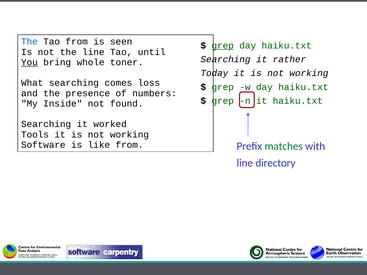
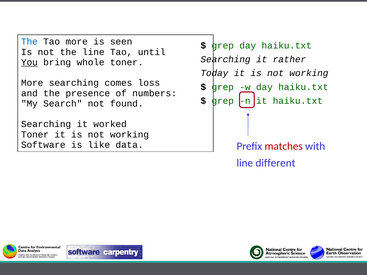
Tao from: from -> more
grep at (223, 46) underline: present -> none
What at (32, 83): What -> More
Inside: Inside -> Search
Tools at (35, 135): Tools -> Toner
like from: from -> data
matches colour: green -> red
directory: directory -> different
